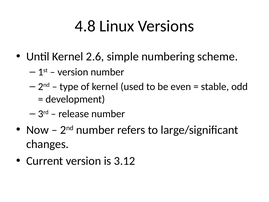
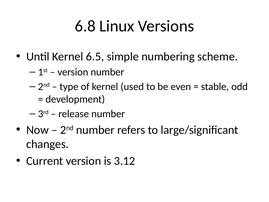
4.8: 4.8 -> 6.8
2.6: 2.6 -> 6.5
